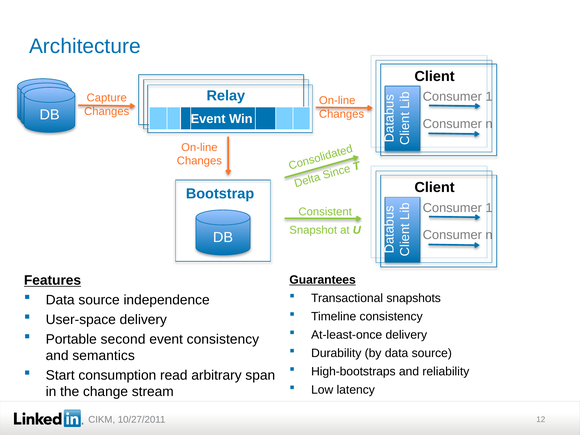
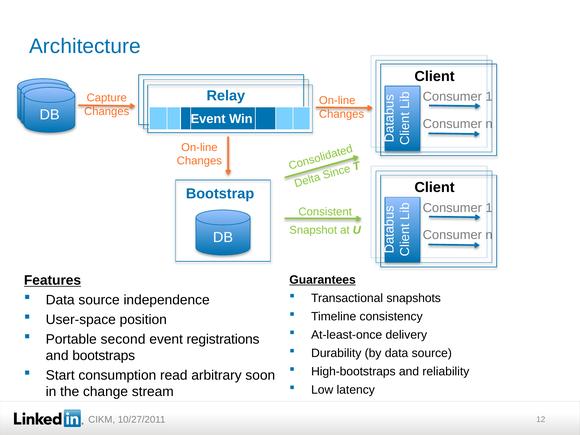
User-space delivery: delivery -> position
event consistency: consistency -> registrations
semantics: semantics -> bootstraps
span: span -> soon
